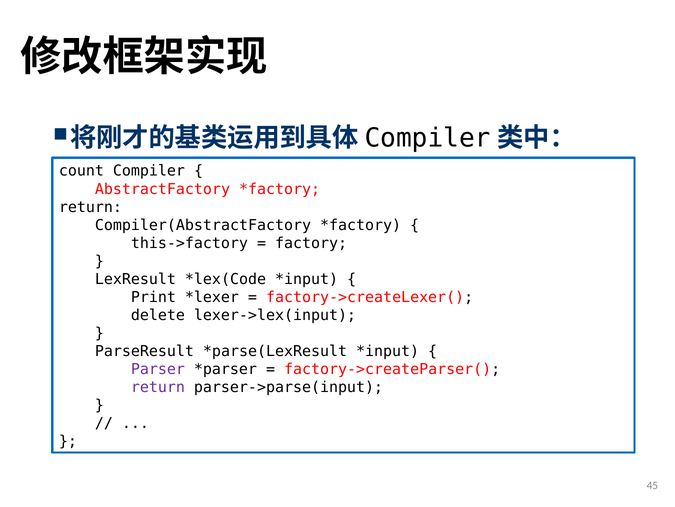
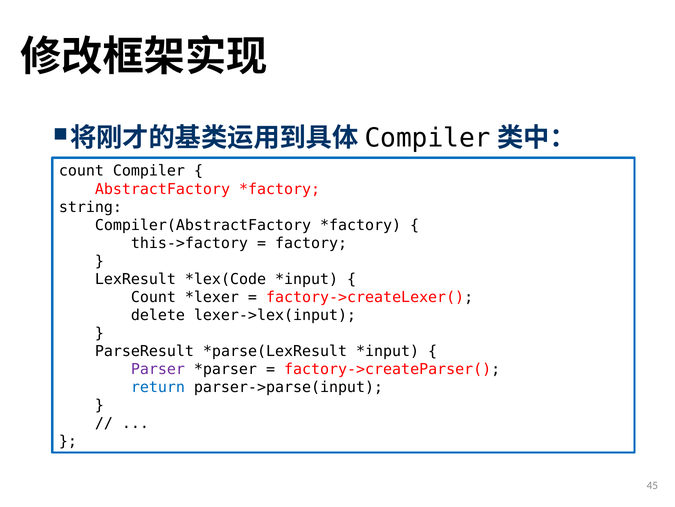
return at (90, 207): return -> string
Print at (153, 297): Print -> Count
return at (158, 387) colour: purple -> blue
